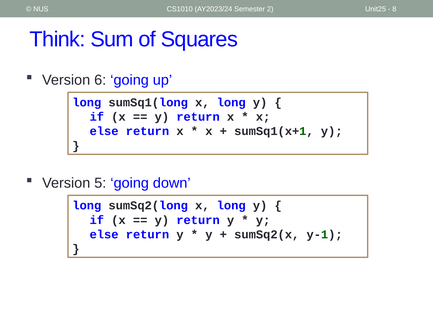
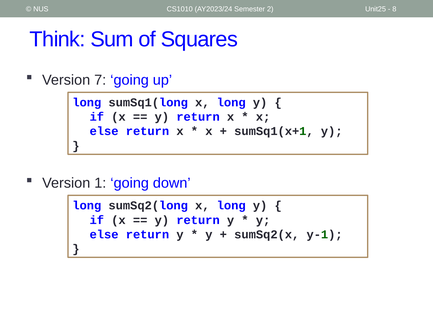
6: 6 -> 7
5: 5 -> 1
